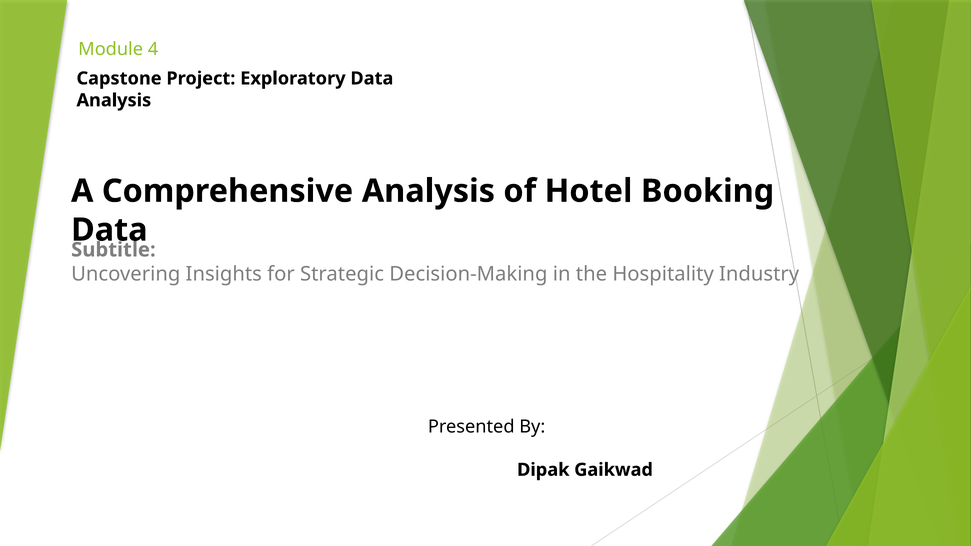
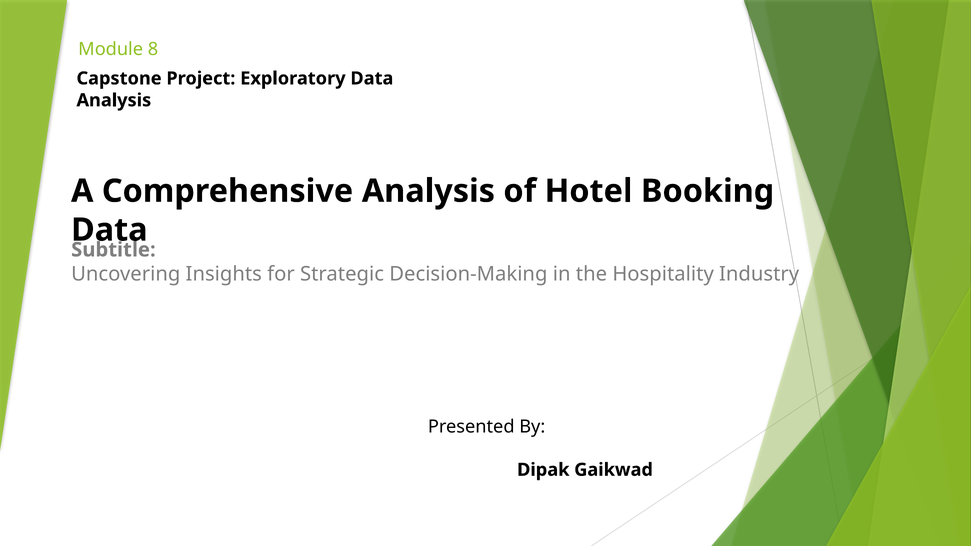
4: 4 -> 8
